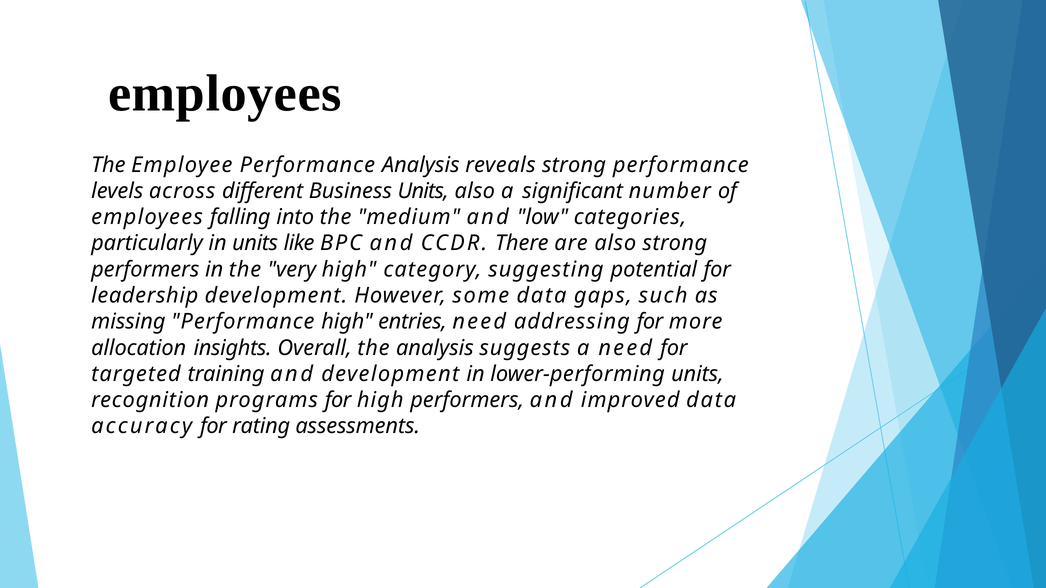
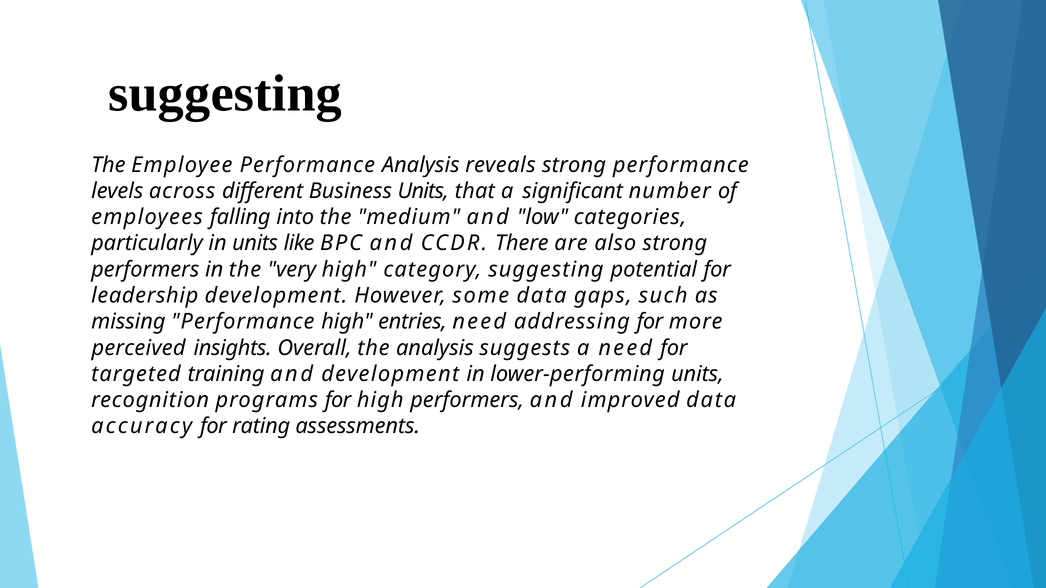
employees at (225, 93): employees -> suggesting
Units also: also -> that
allocation: allocation -> perceived
